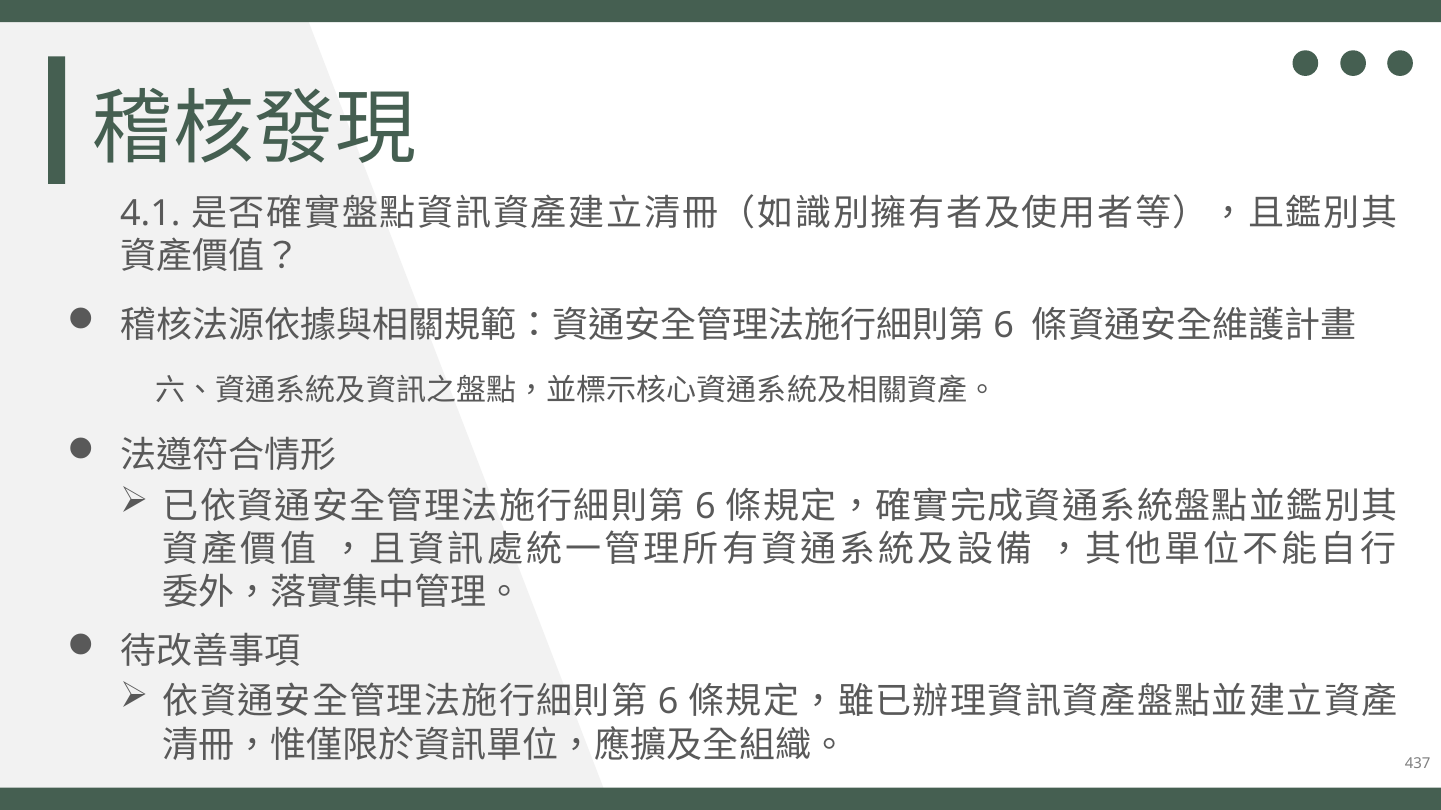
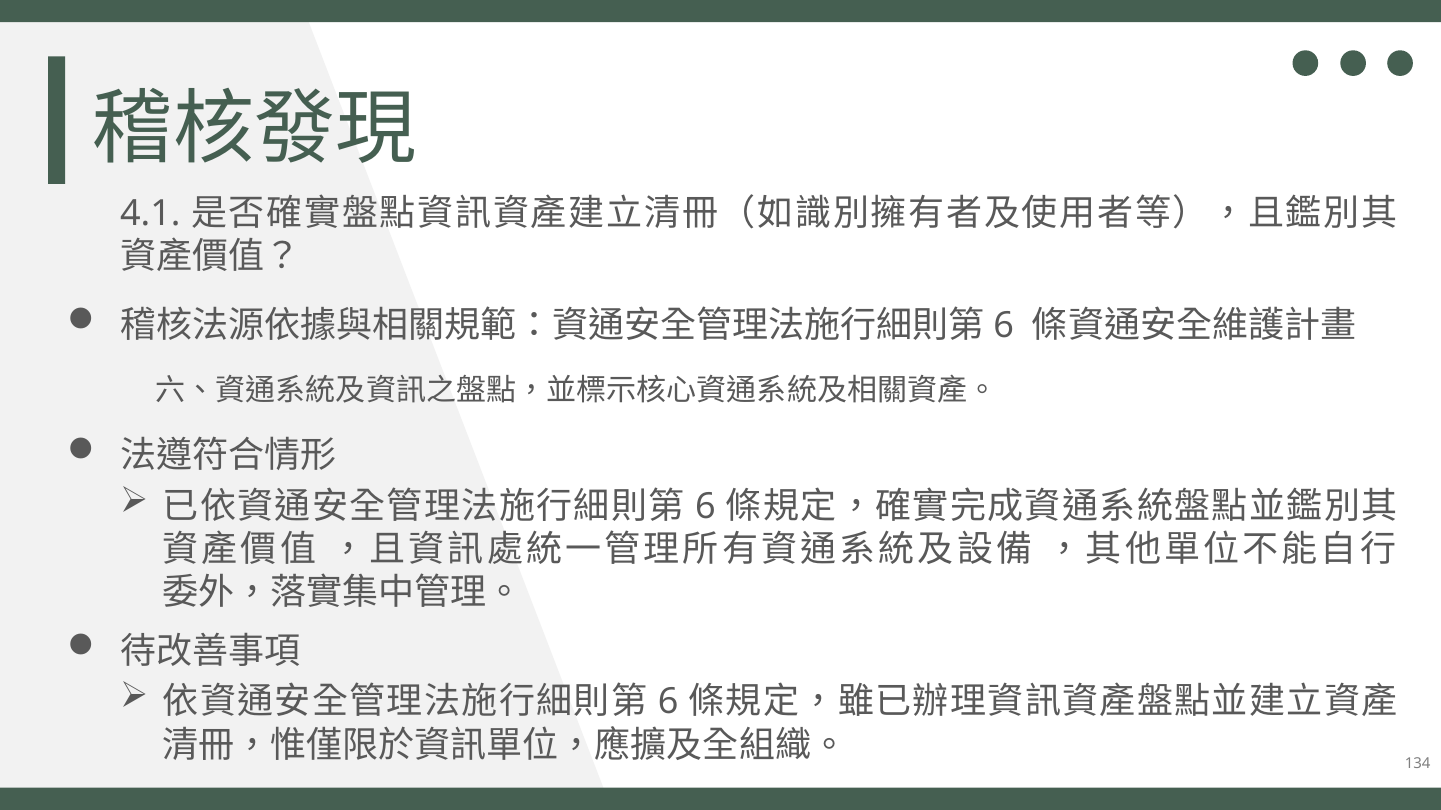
437: 437 -> 134
